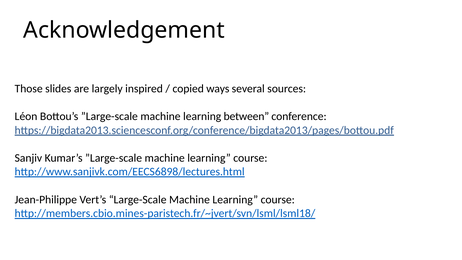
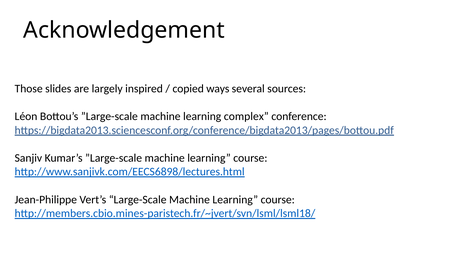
between: between -> complex
